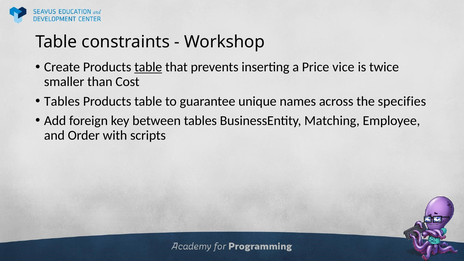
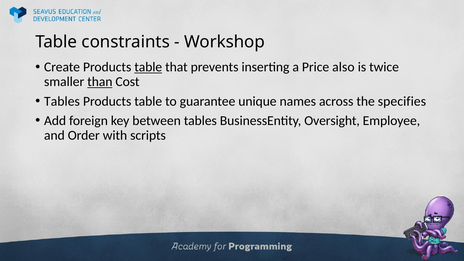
vice: vice -> also
than underline: none -> present
Matching: Matching -> Oversight
